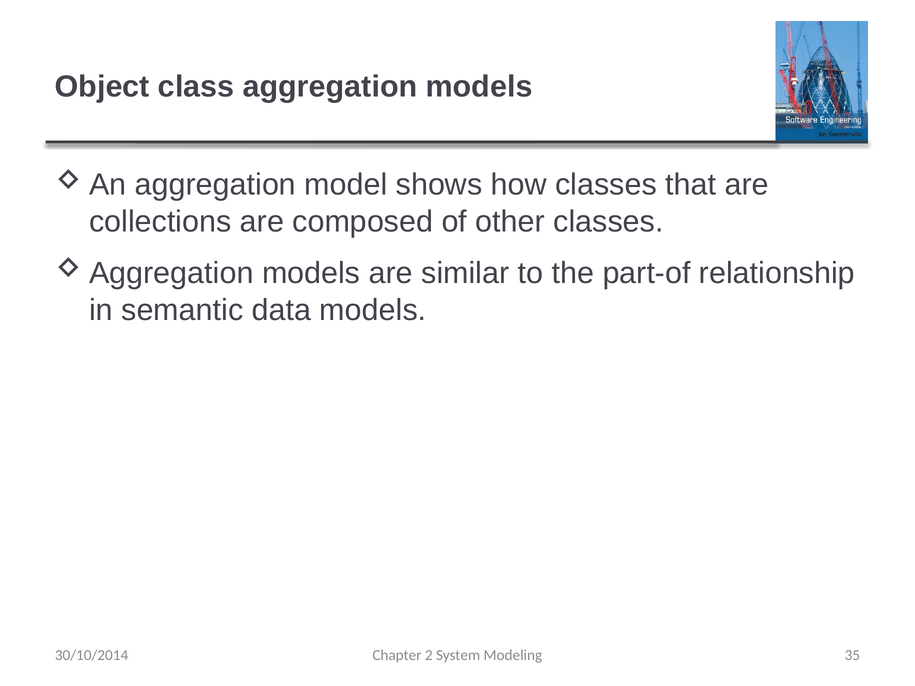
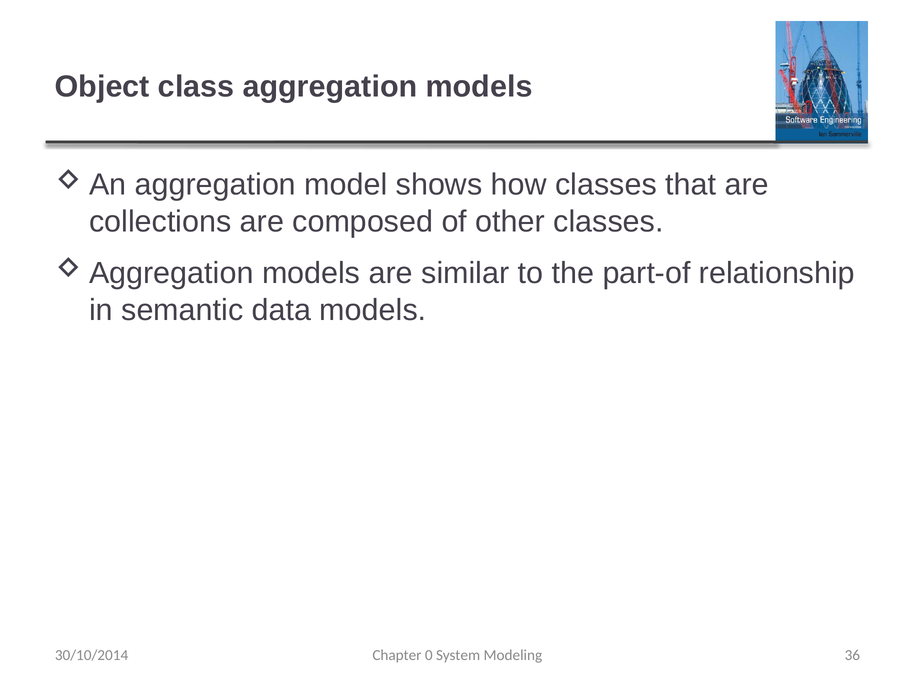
2: 2 -> 0
35: 35 -> 36
